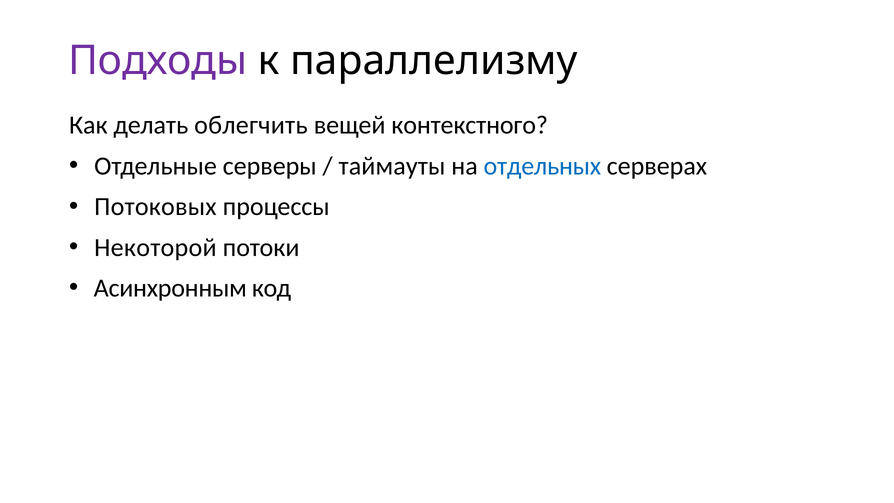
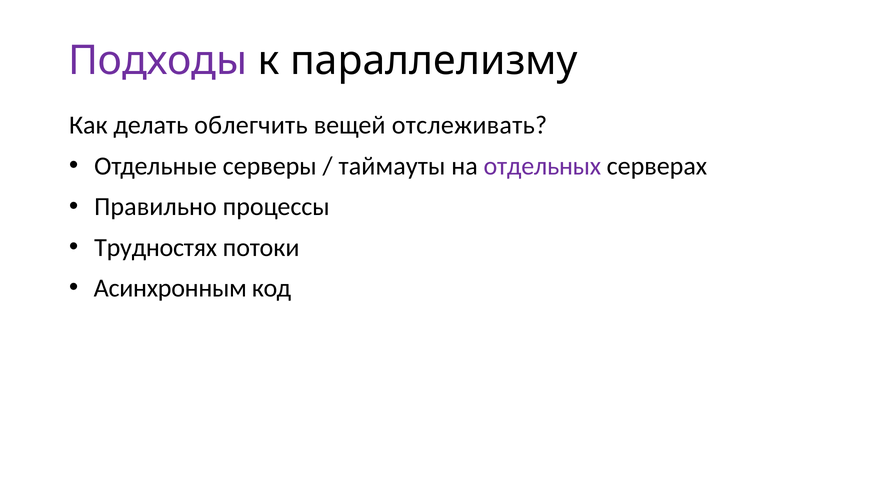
контекстного: контекстного -> отслеживать
отдельных colour: blue -> purple
Потоковых: Потоковых -> Правильно
Некоторой: Некоторой -> Трудностях
